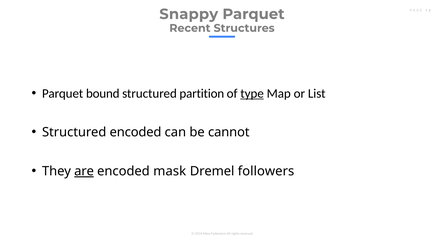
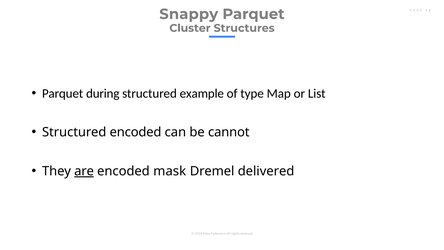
Recent: Recent -> Cluster
bound: bound -> during
partition: partition -> example
type underline: present -> none
followers: followers -> delivered
